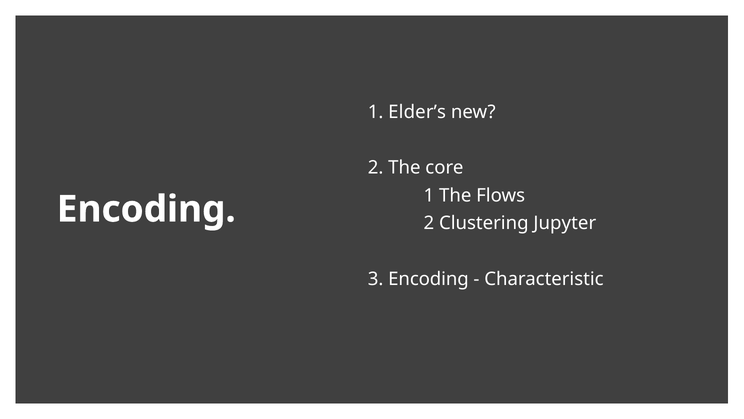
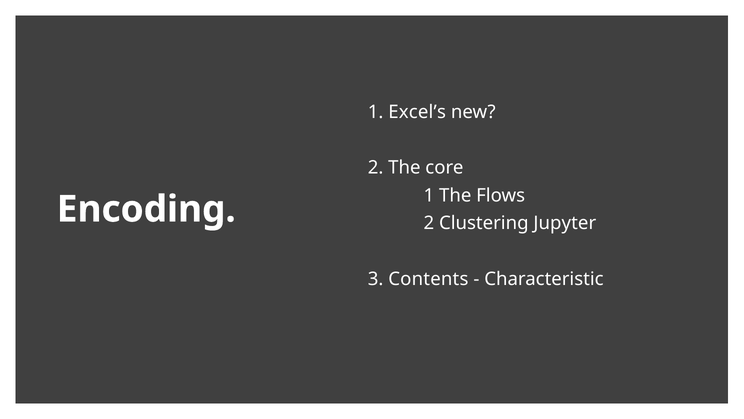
Elder’s: Elder’s -> Excel’s
3 Encoding: Encoding -> Contents
